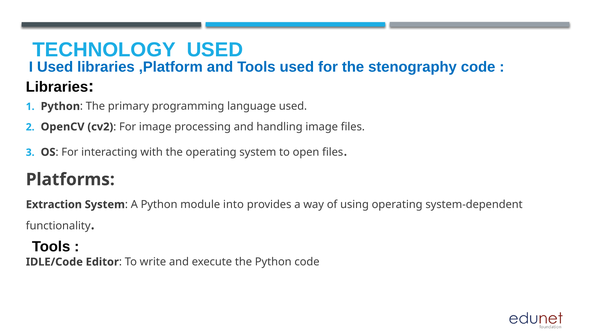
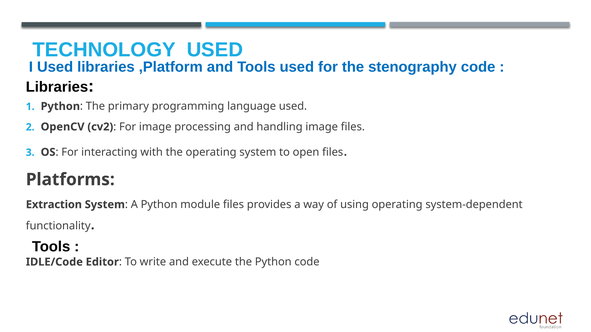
module into: into -> files
